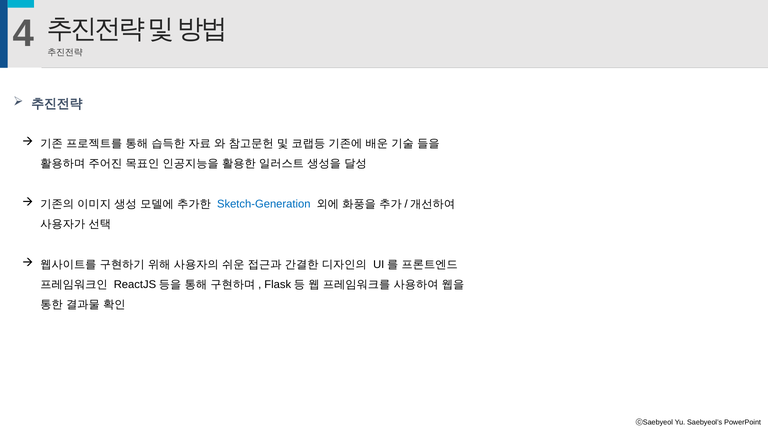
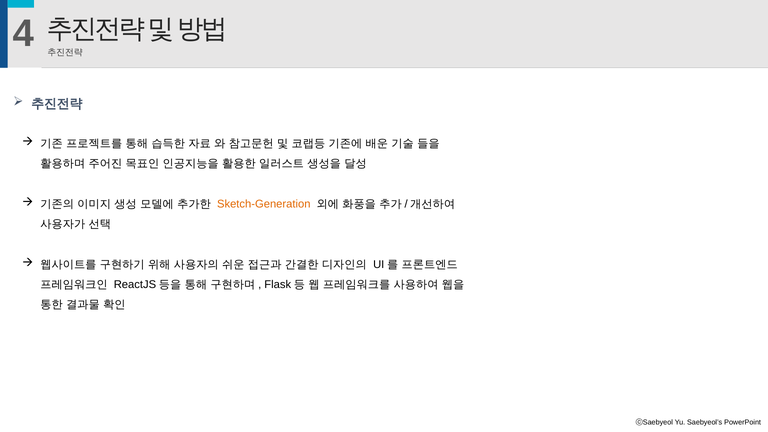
Sketch-Generation colour: blue -> orange
